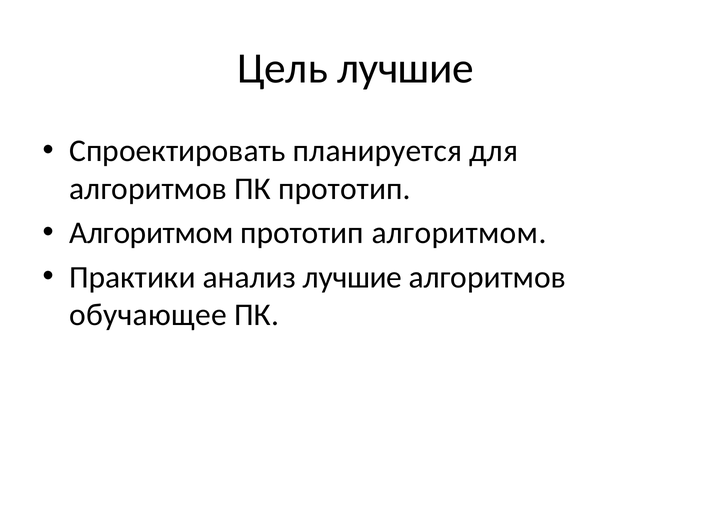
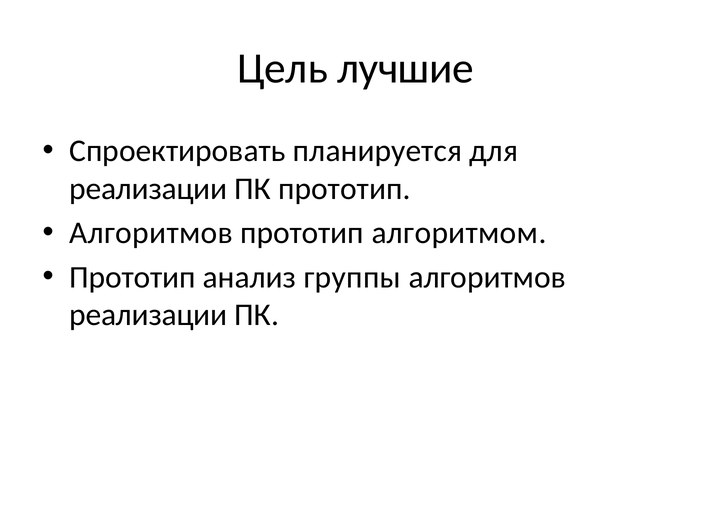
алгоритмов at (148, 189): алгоритмов -> реализации
Алгоритмом at (151, 233): Алгоритмом -> Алгоритмов
Практики at (132, 277): Практики -> Прототип
анализ лучшие: лучшие -> группы
обучающее at (148, 315): обучающее -> реализации
